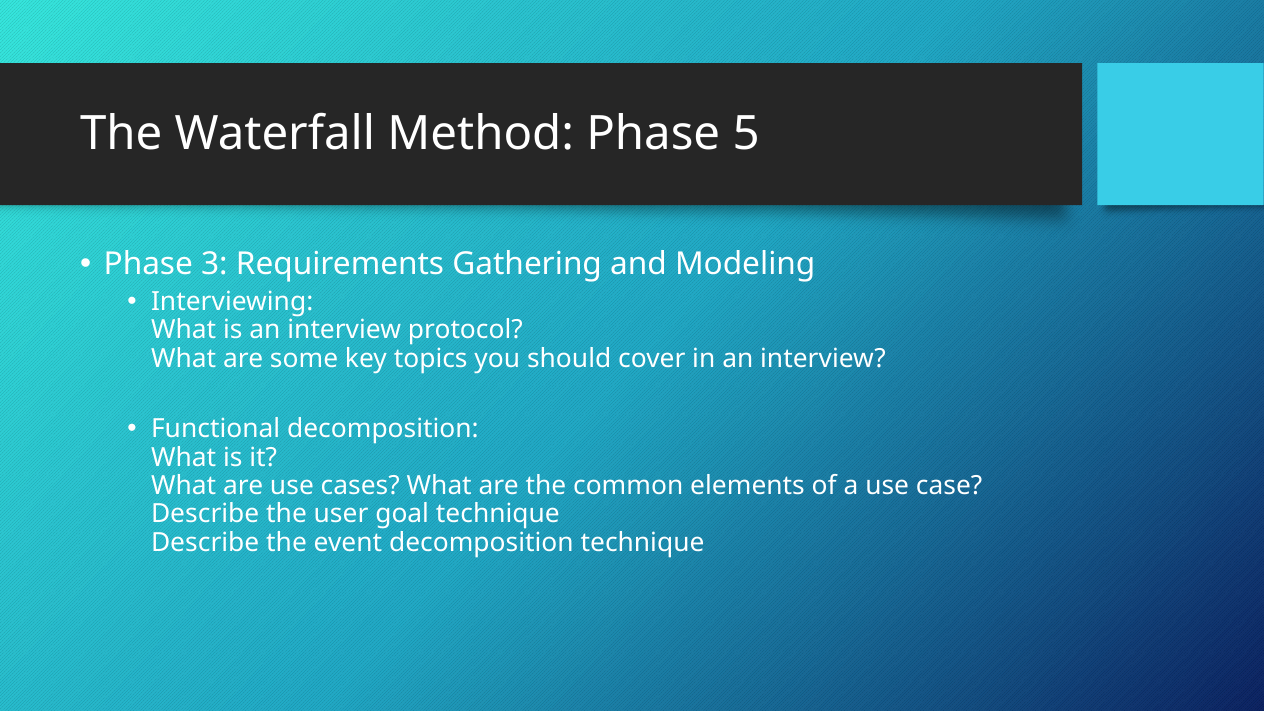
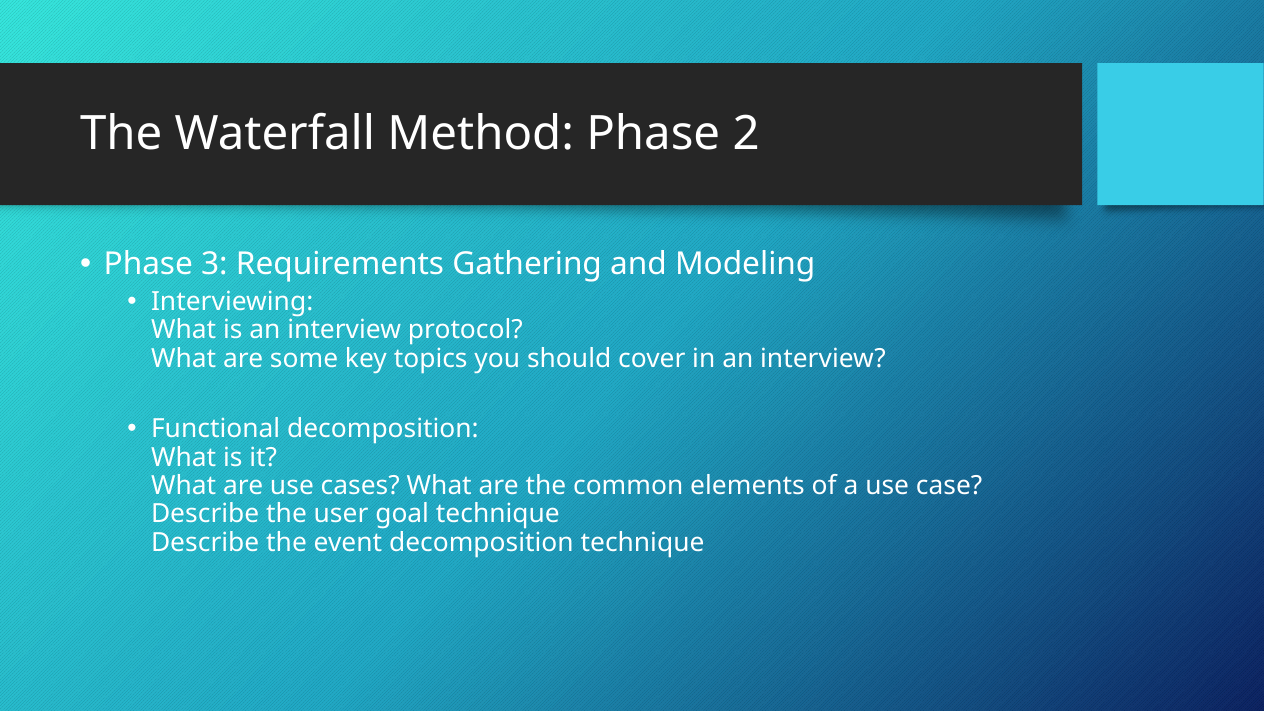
5: 5 -> 2
